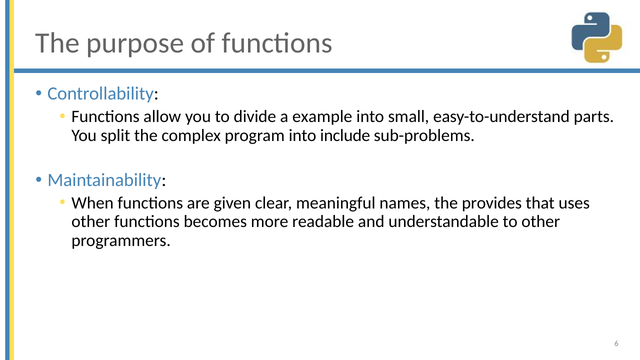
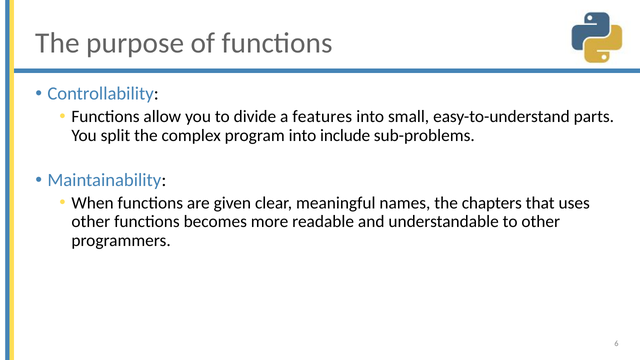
example: example -> features
provides: provides -> chapters
